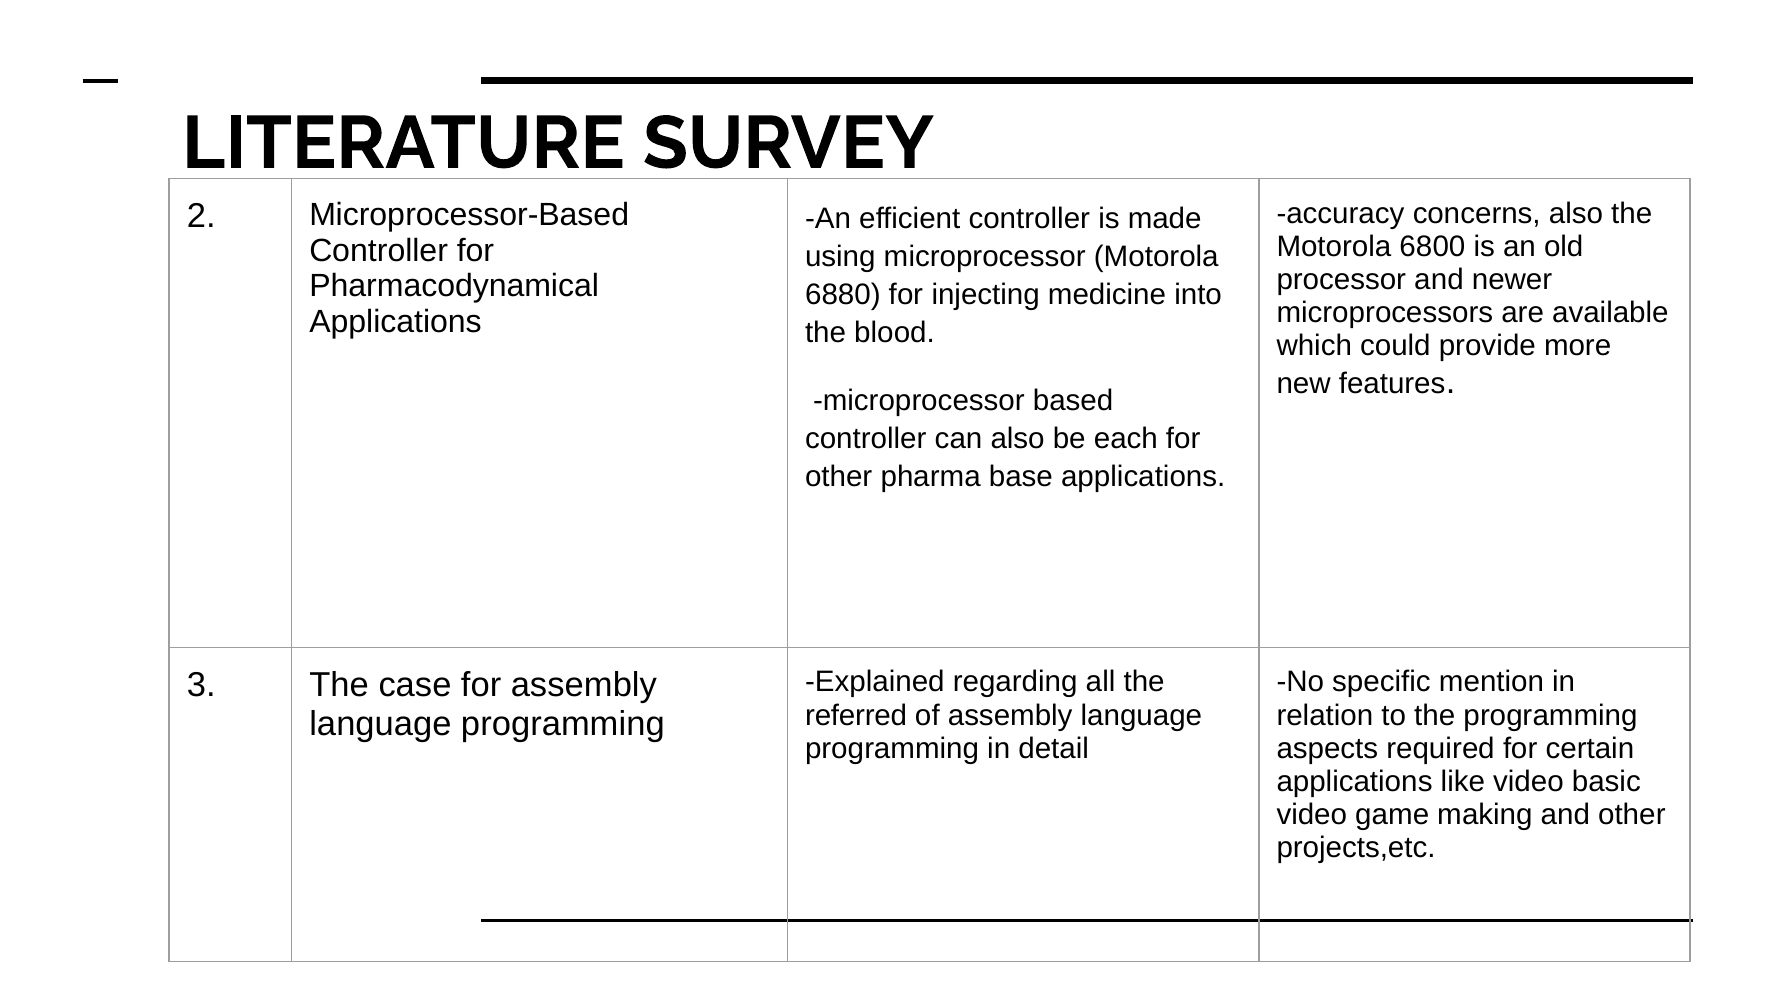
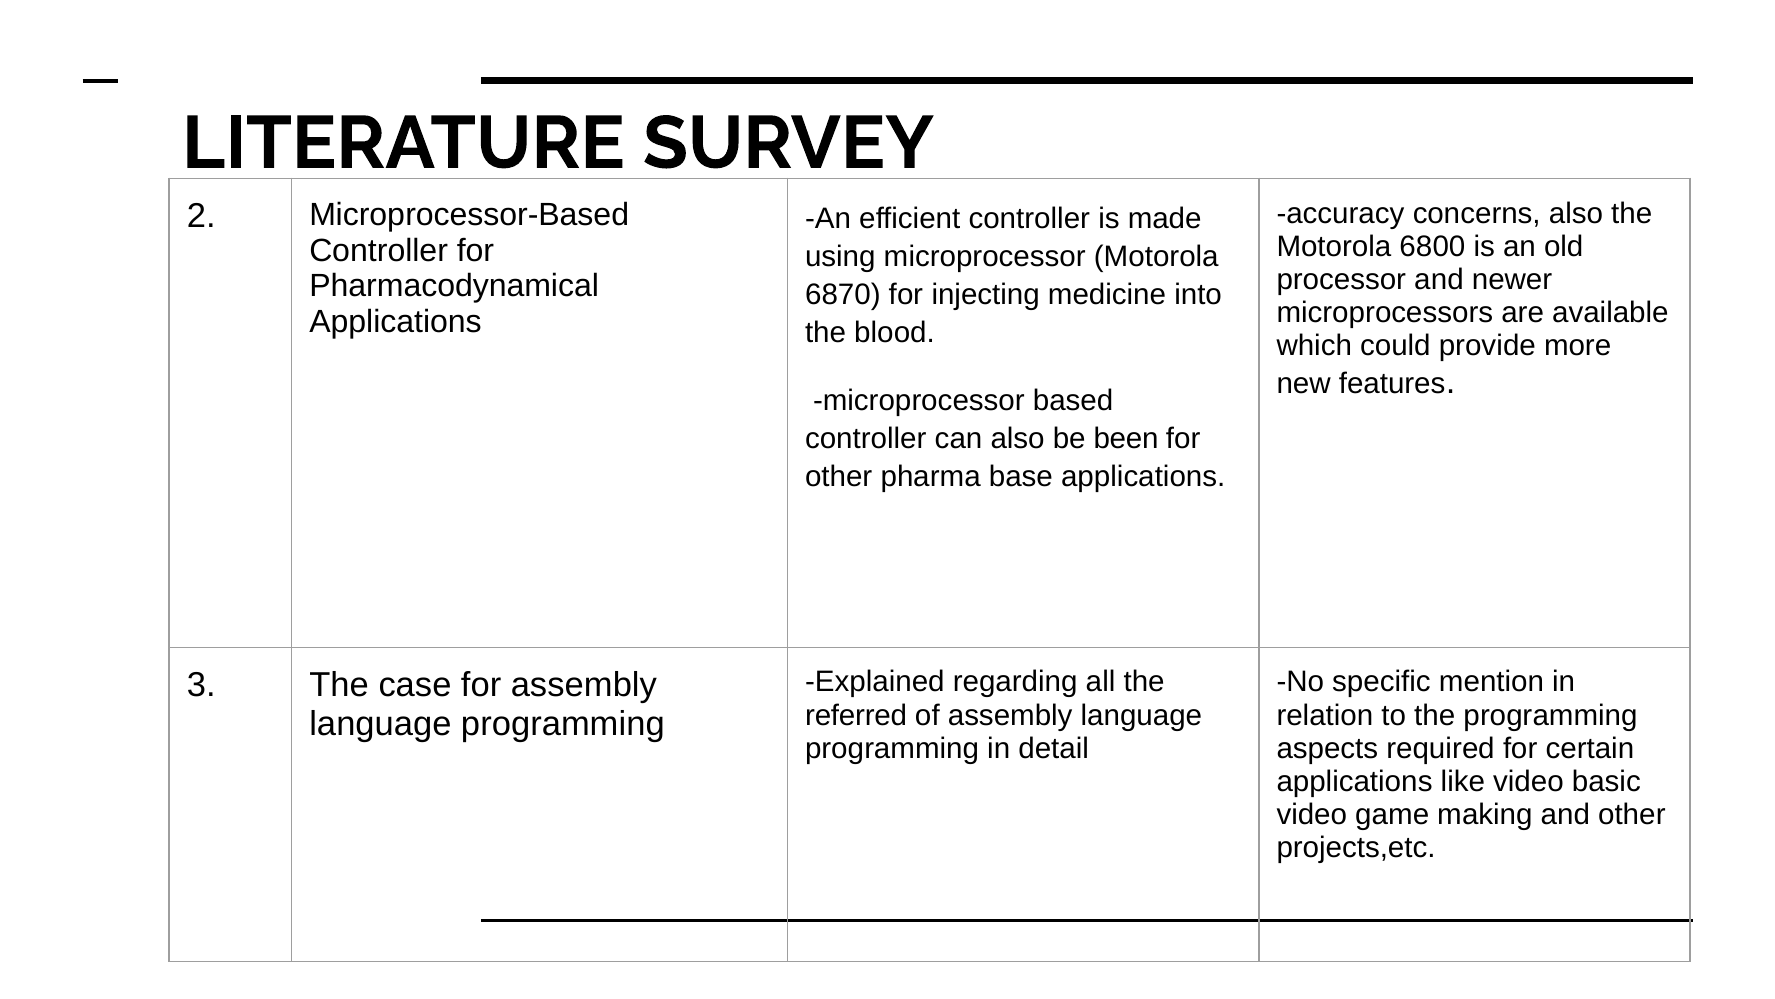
6880: 6880 -> 6870
each: each -> been
